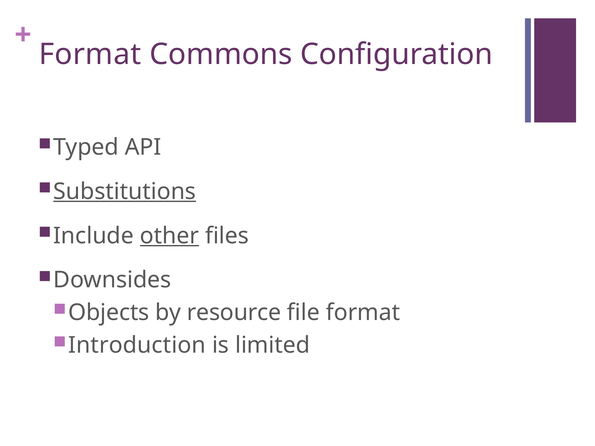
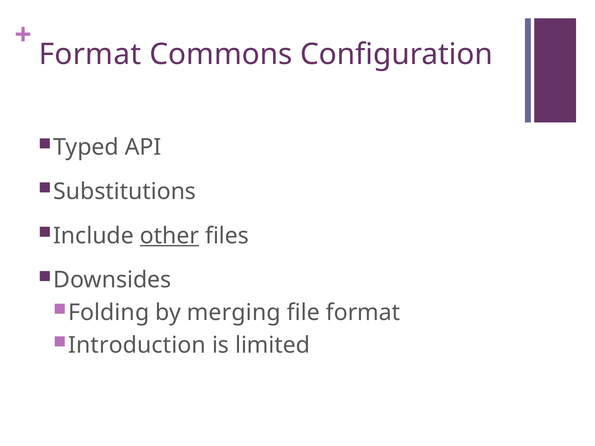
Substitutions underline: present -> none
Objects: Objects -> Folding
resource: resource -> merging
